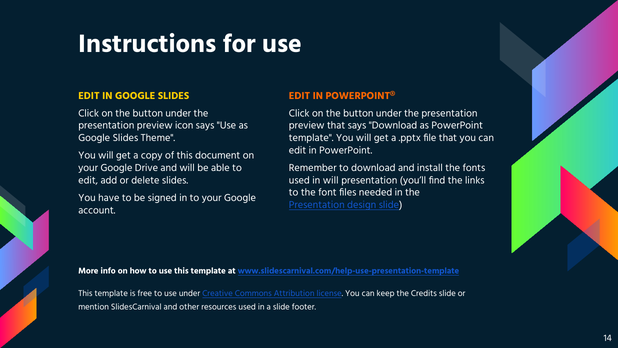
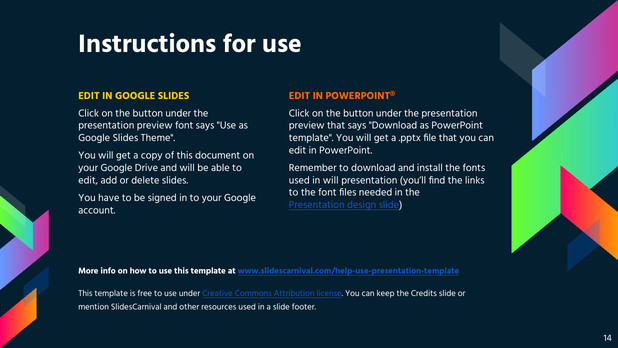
preview icon: icon -> font
